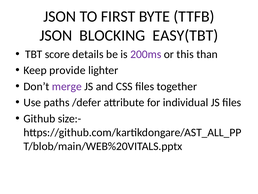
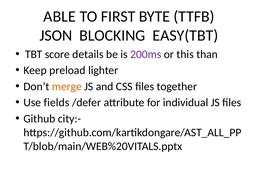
JSON at (60, 16): JSON -> ABLE
provide: provide -> preload
merge colour: purple -> orange
paths: paths -> fields
size:-: size:- -> city:-
